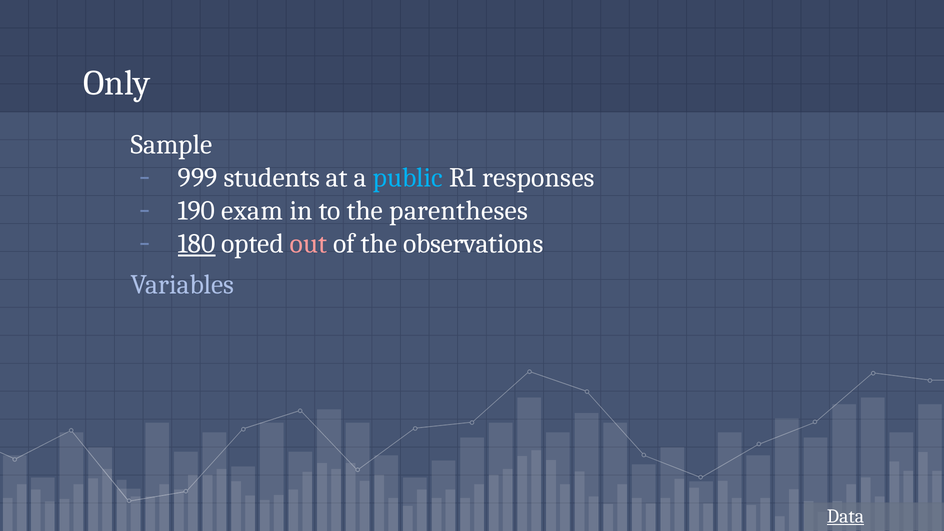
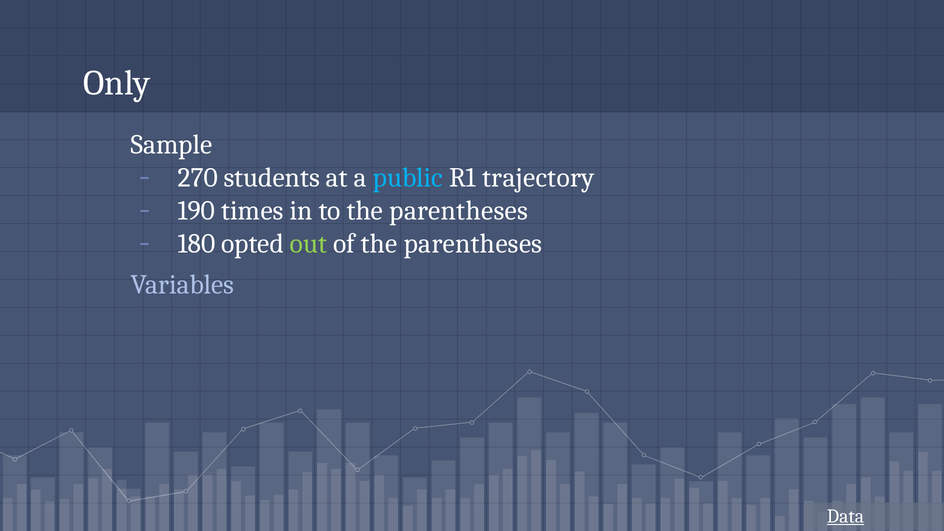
999: 999 -> 270
responses: responses -> trajectory
exam: exam -> times
180 underline: present -> none
out colour: pink -> light green
of the observations: observations -> parentheses
